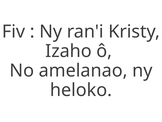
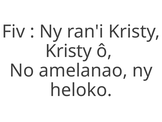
Izaho at (68, 51): Izaho -> Kristy
